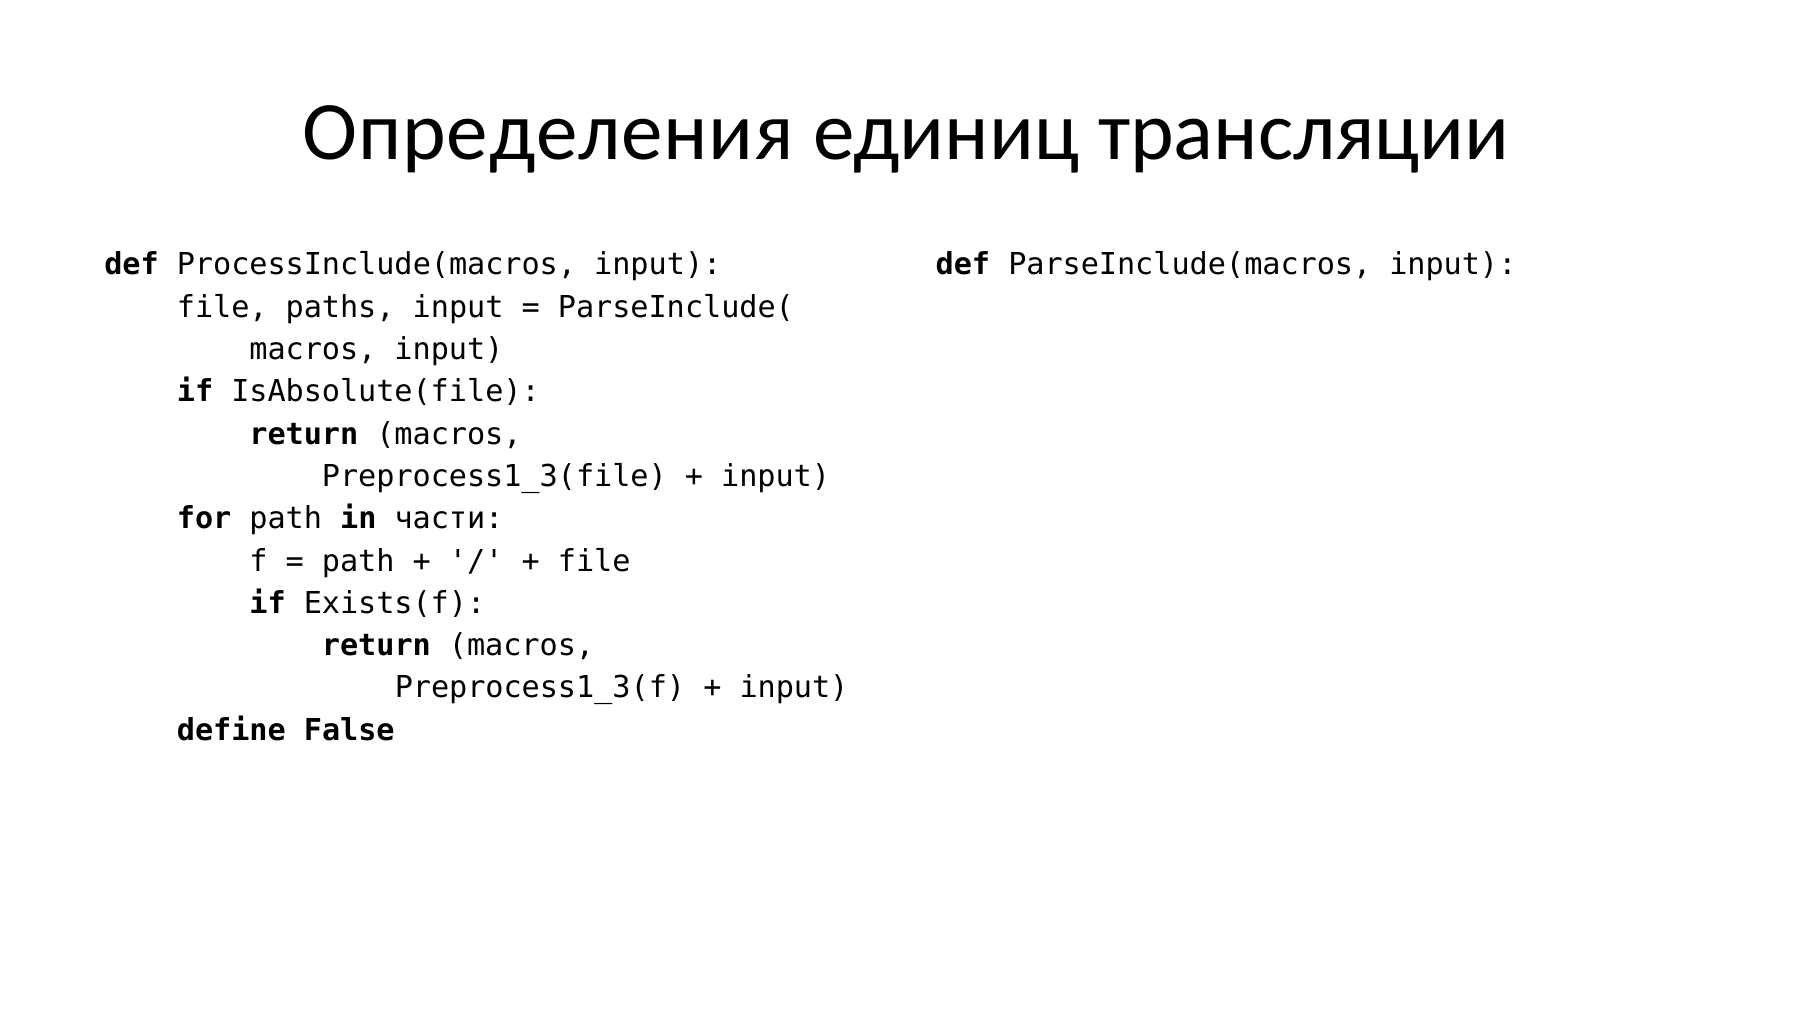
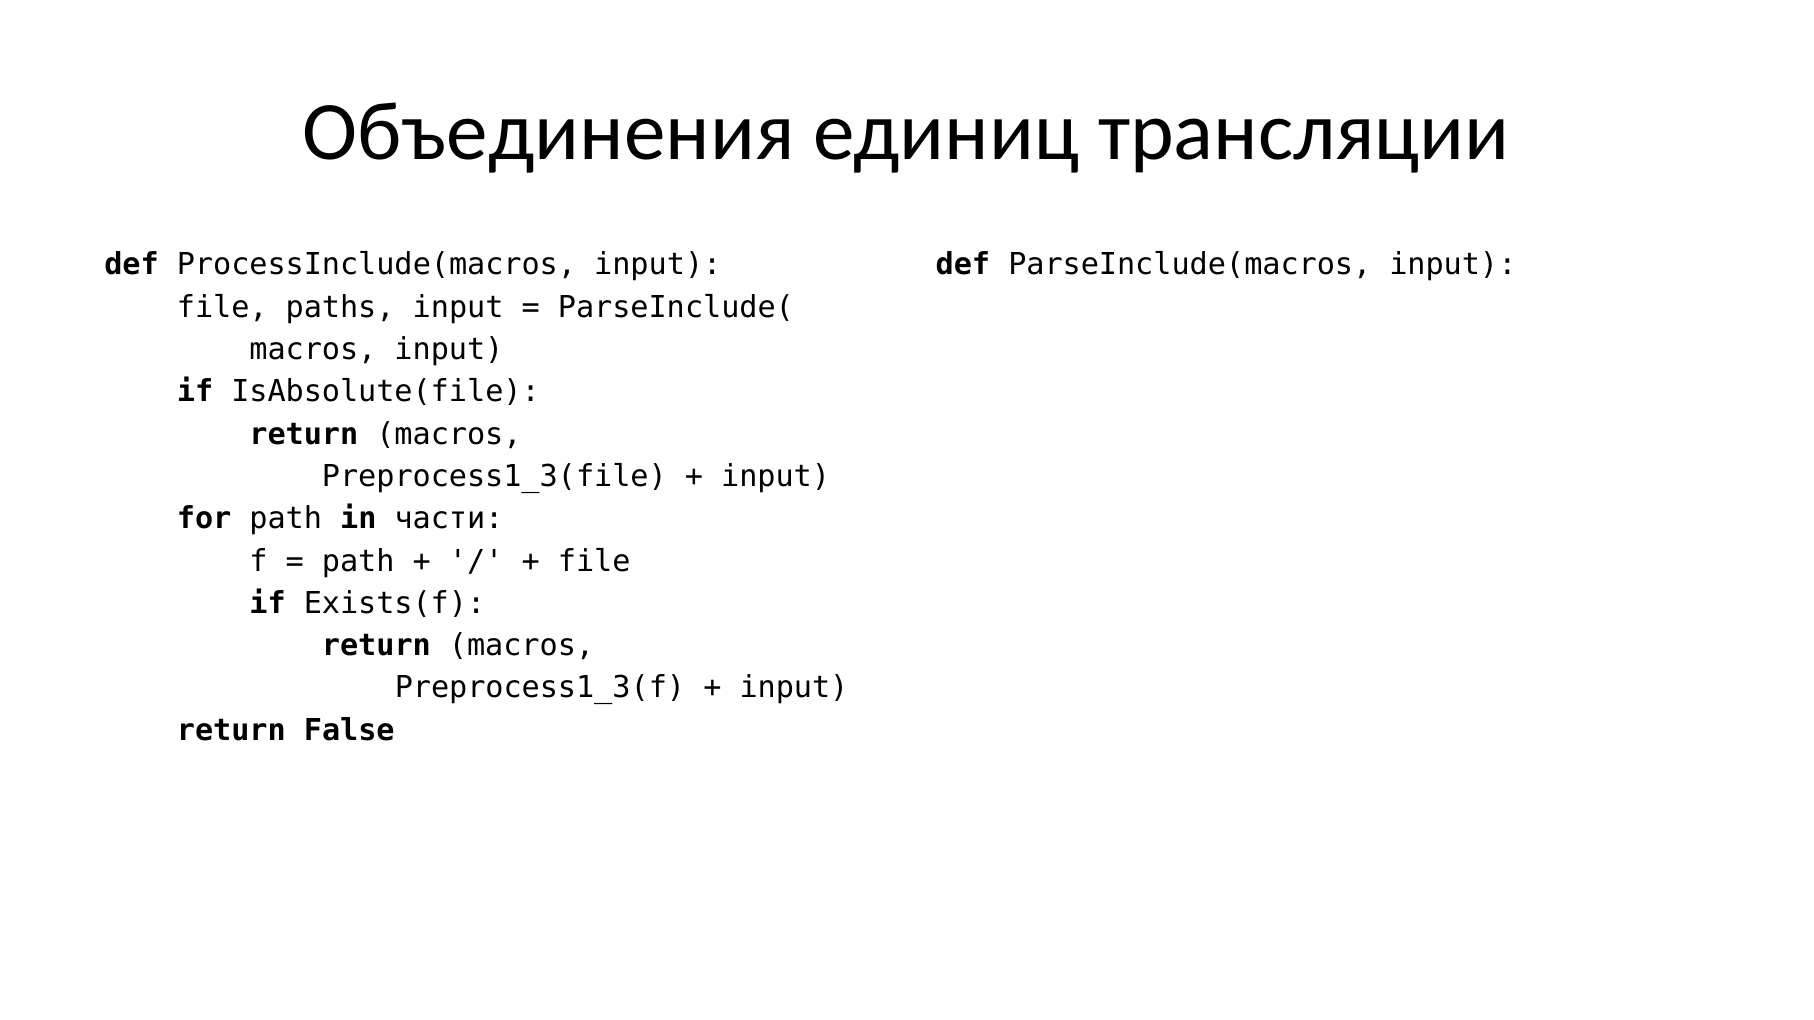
Определения: Определения -> Объединения
define at (231, 731): define -> return
